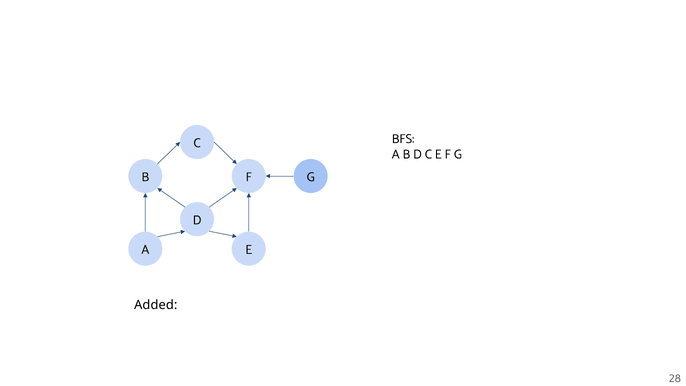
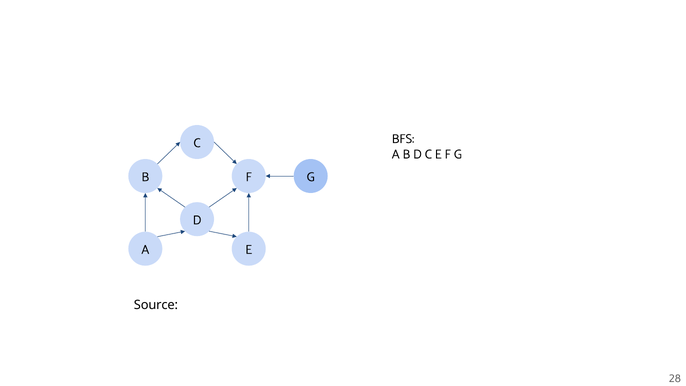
Added: Added -> Source
